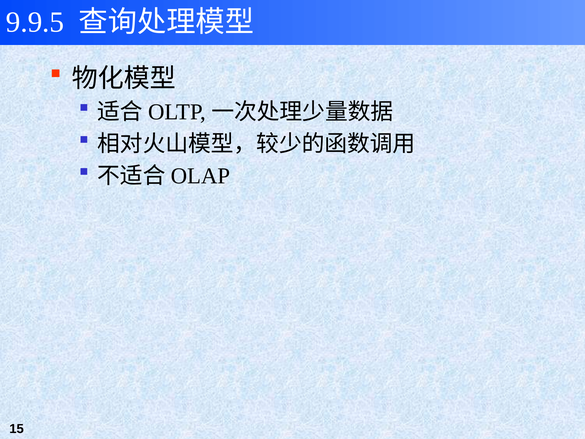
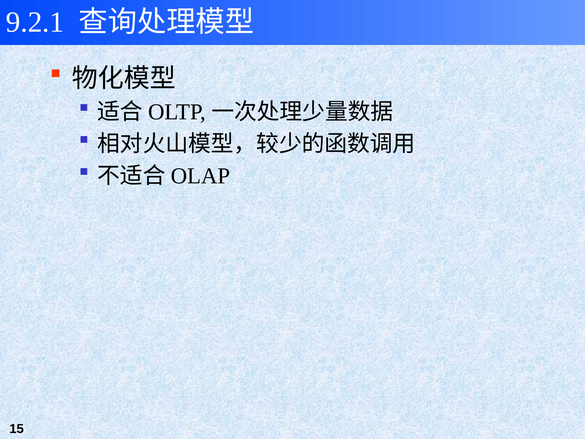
9.9.5: 9.9.5 -> 9.2.1
